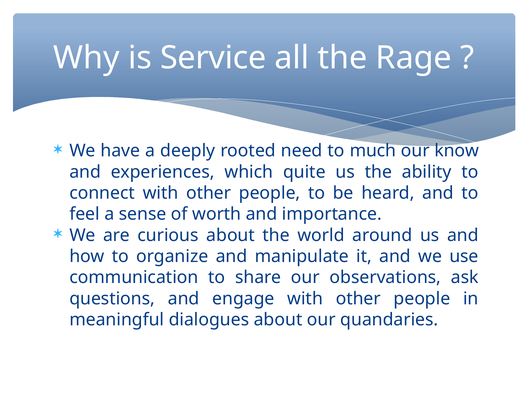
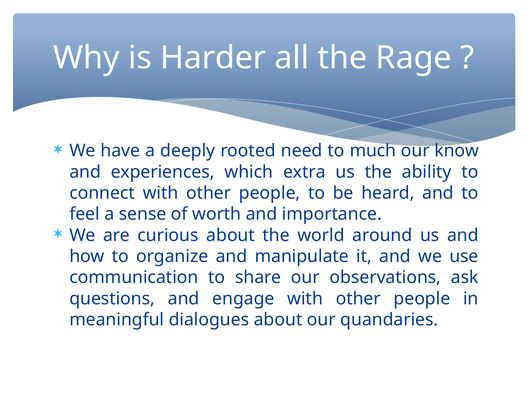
Service: Service -> Harder
quite: quite -> extra
